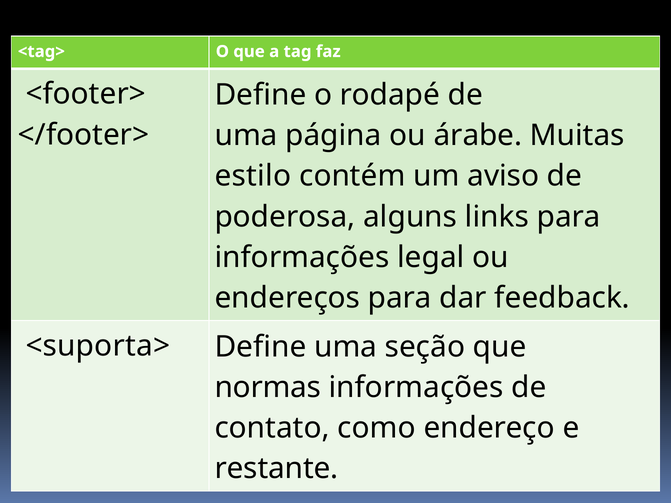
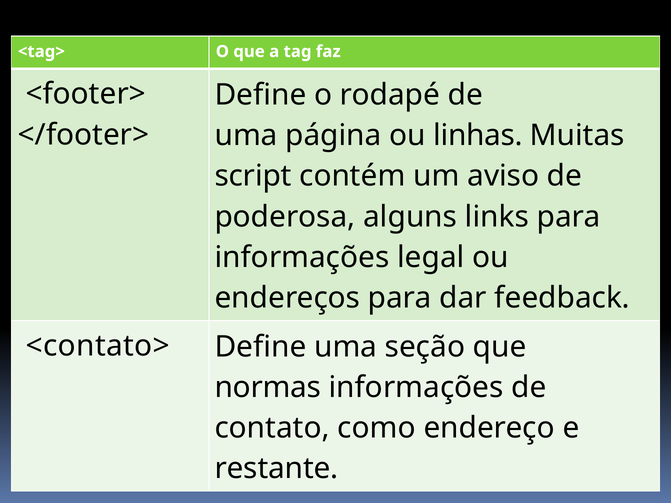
árabe: árabe -> linhas
estilo: estilo -> script
<suporta>: <suporta> -> <contato>
